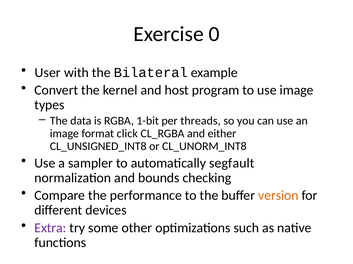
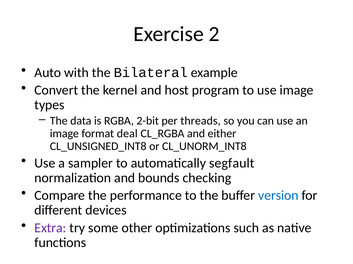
0: 0 -> 2
User: User -> Auto
1-bit: 1-bit -> 2-bit
click: click -> deal
version colour: orange -> blue
